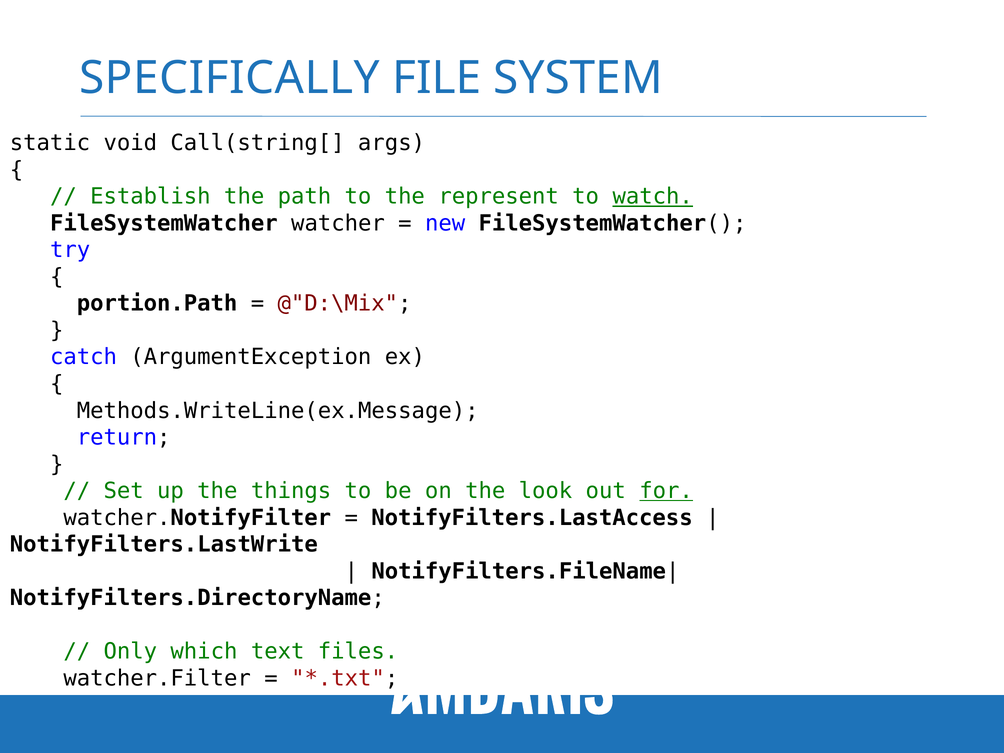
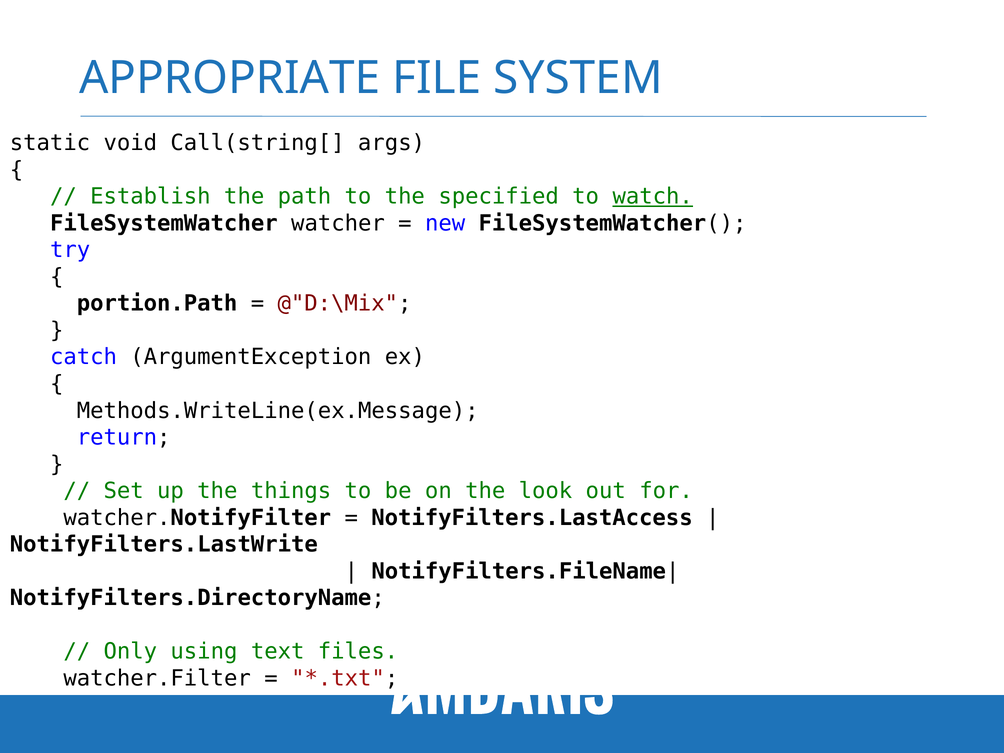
SPECIFICALLY: SPECIFICALLY -> APPROPRIATE
represent: represent -> specified
for underline: present -> none
which: which -> using
